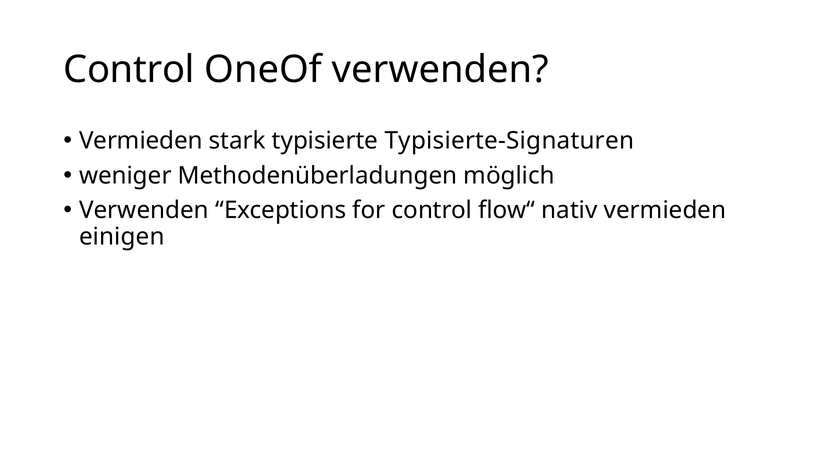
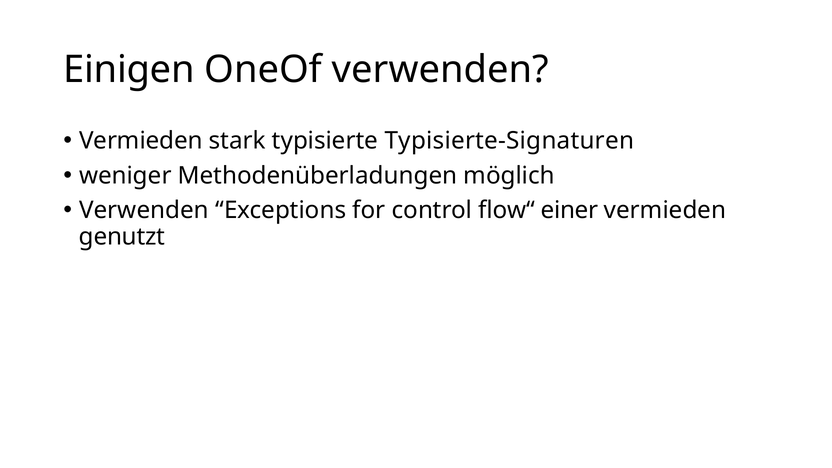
Control at (129, 70): Control -> Einigen
nativ: nativ -> einer
einigen: einigen -> genutzt
